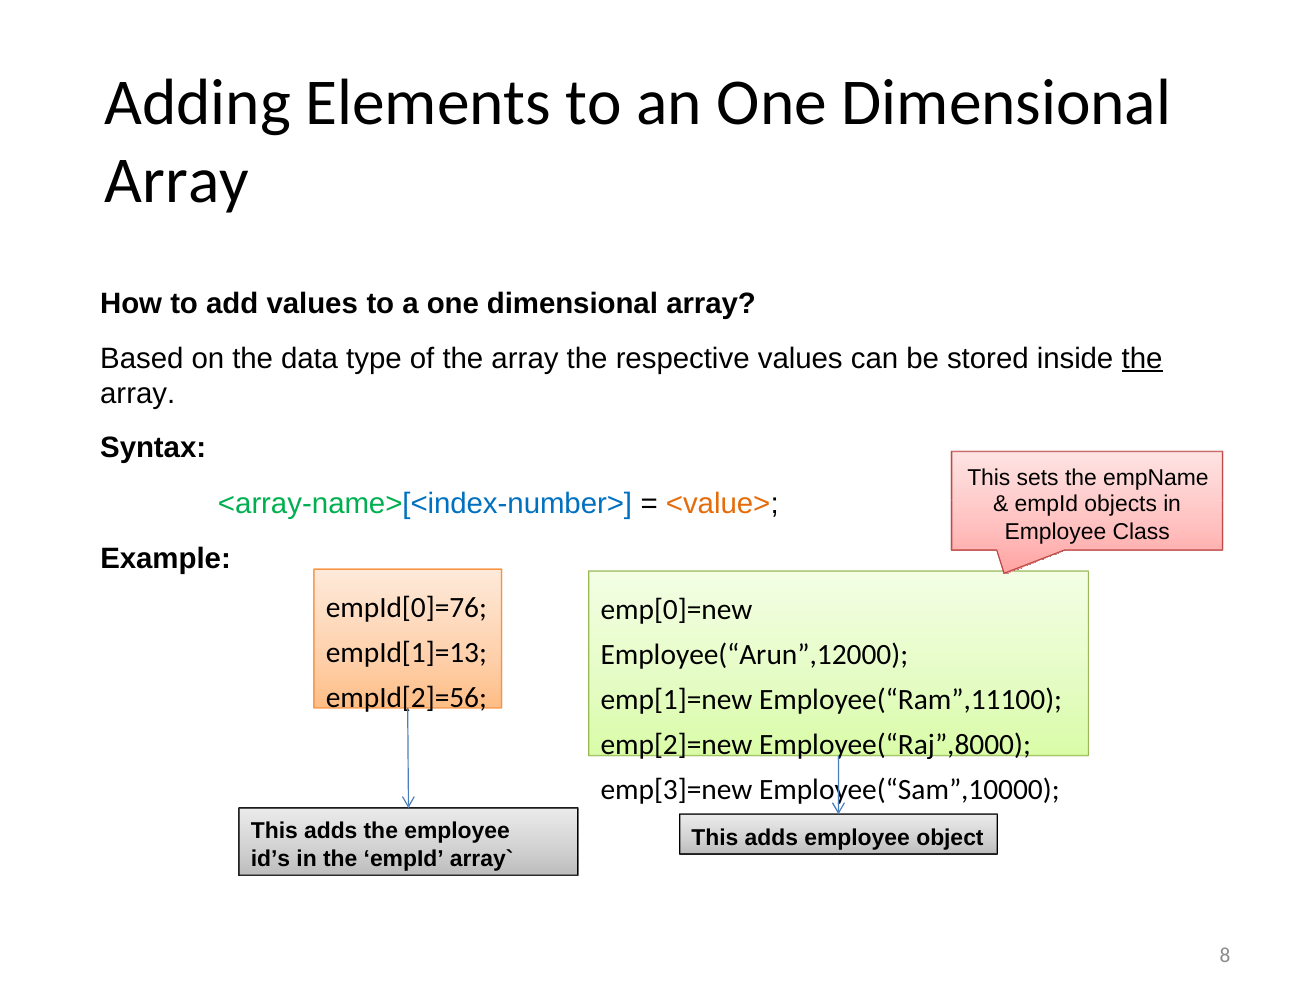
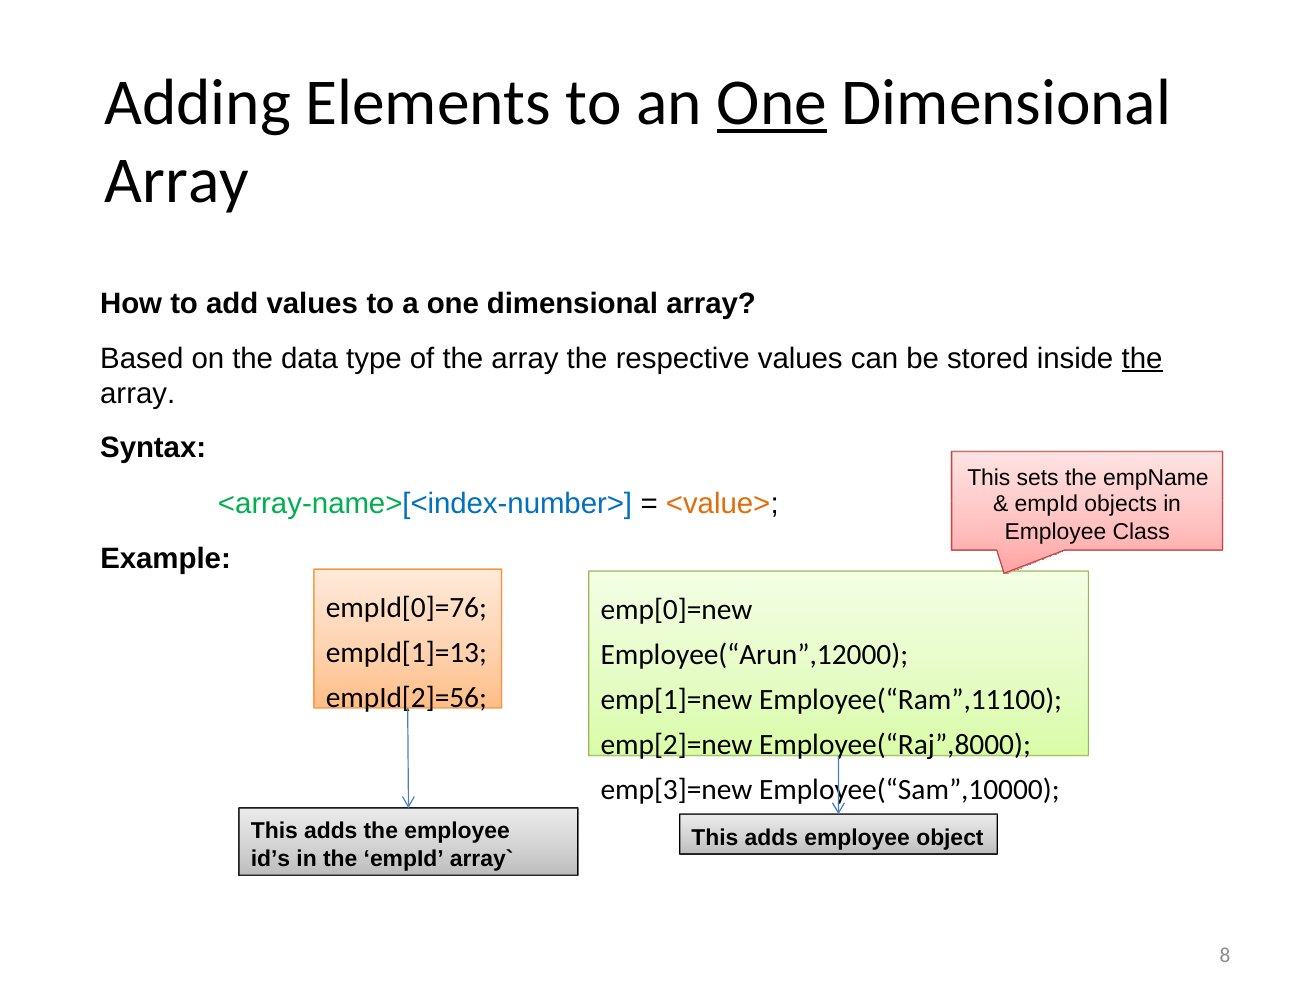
One at (772, 103) underline: none -> present
